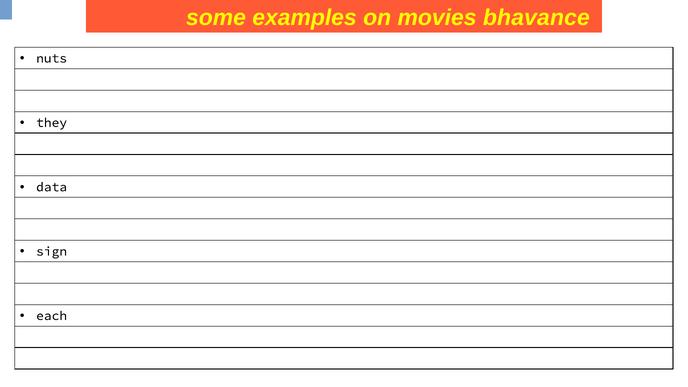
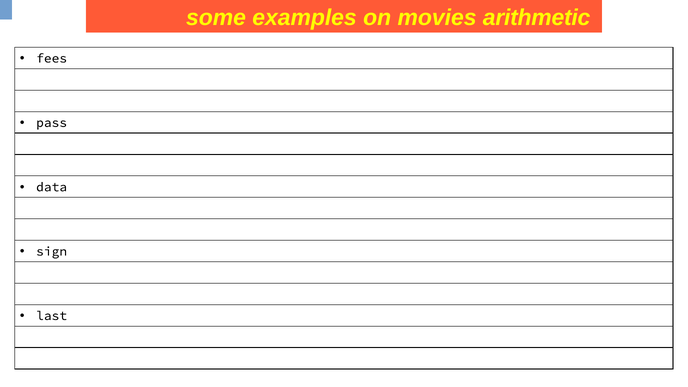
bhavance: bhavance -> arithmetic
nuts: nuts -> fees
they: they -> pass
each: each -> last
